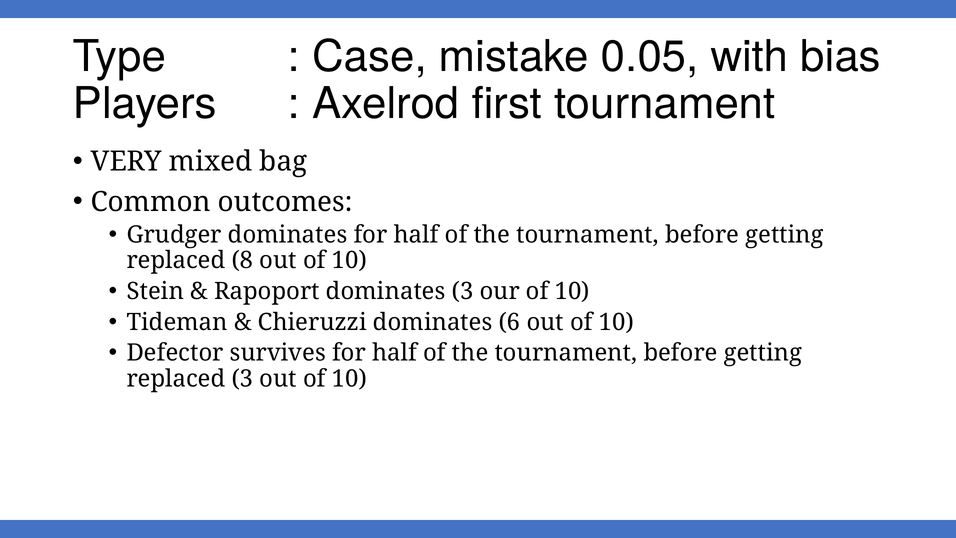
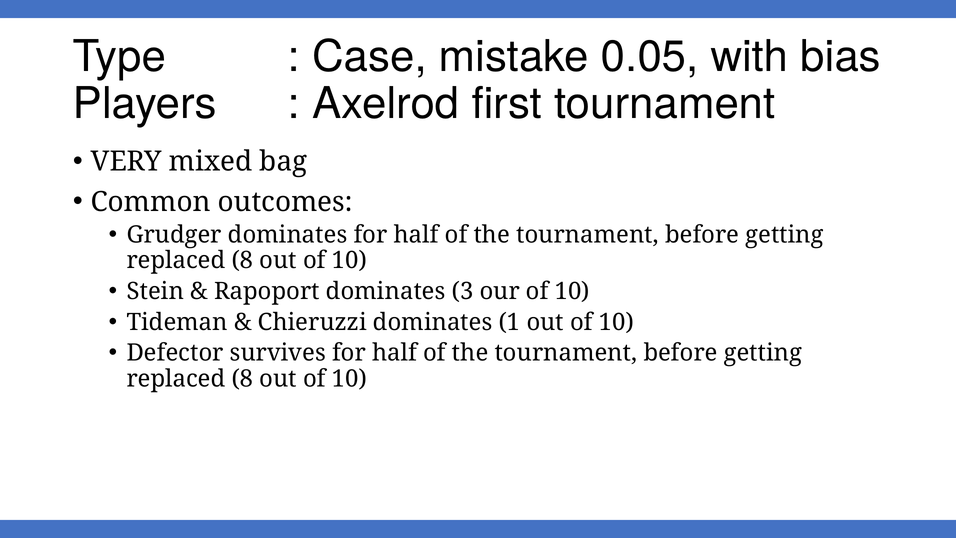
6: 6 -> 1
3 at (242, 379): 3 -> 8
